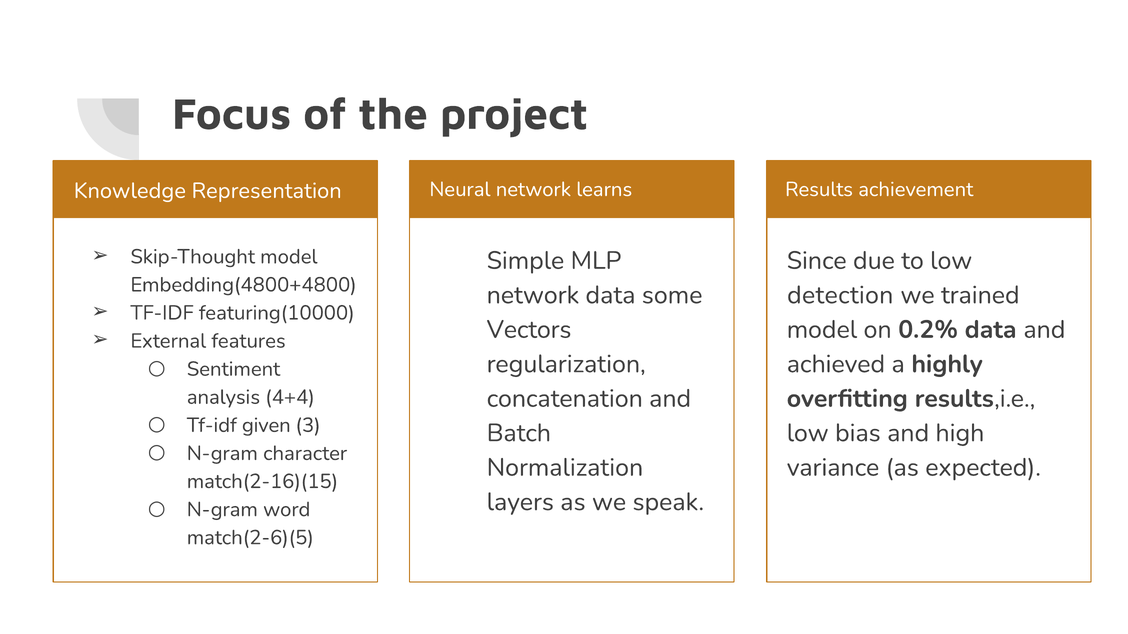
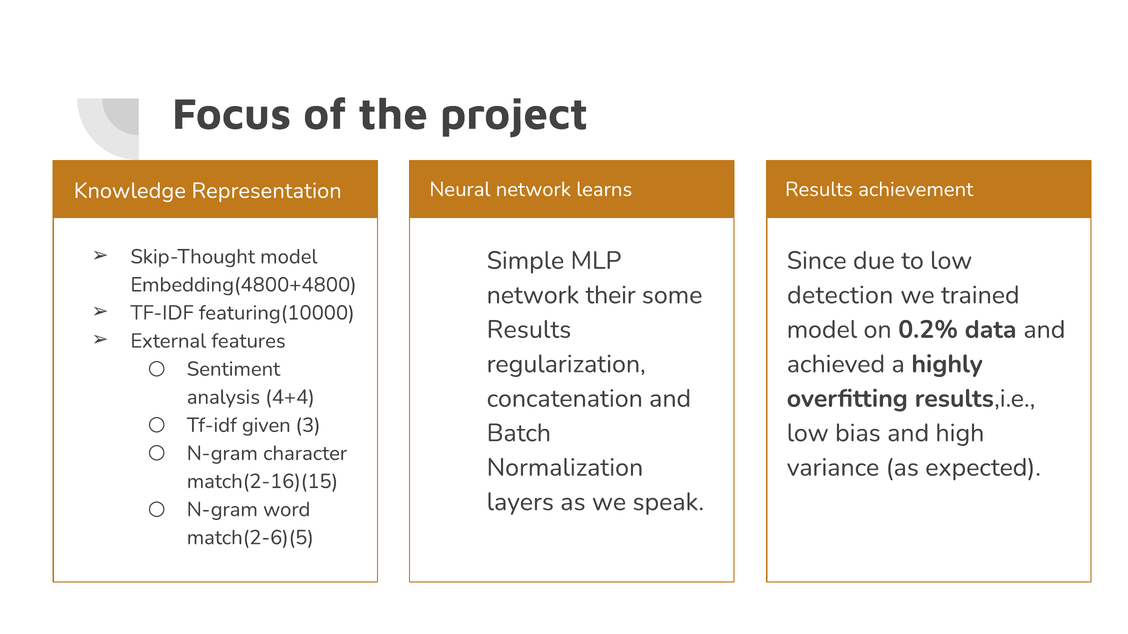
network data: data -> their
Vectors at (529, 330): Vectors -> Results
